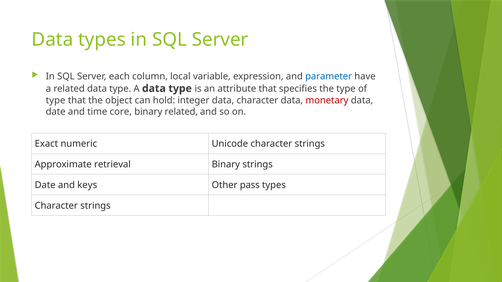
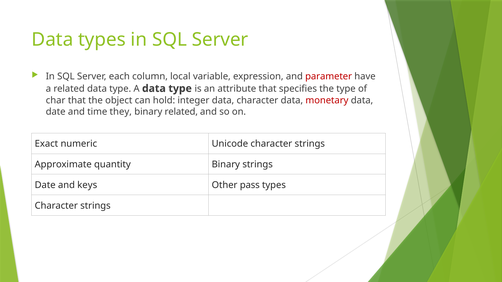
parameter colour: blue -> red
type at (56, 100): type -> char
core: core -> they
retrieval: retrieval -> quantity
